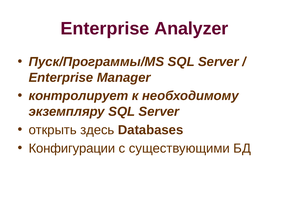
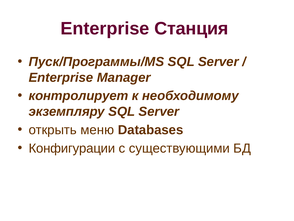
Analyzer: Analyzer -> Станция
здесь: здесь -> меню
